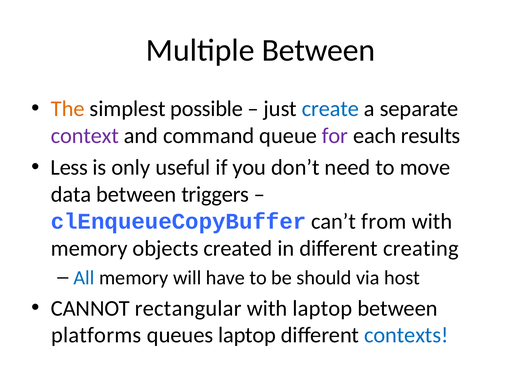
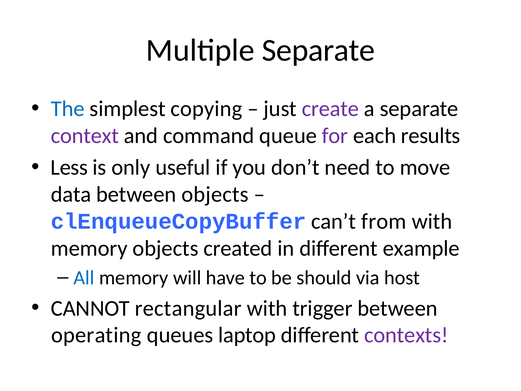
Multiple Between: Between -> Separate
The colour: orange -> blue
possible: possible -> copying
create colour: blue -> purple
between triggers: triggers -> objects
creating: creating -> example
with laptop: laptop -> trigger
platforms: platforms -> operating
contexts colour: blue -> purple
